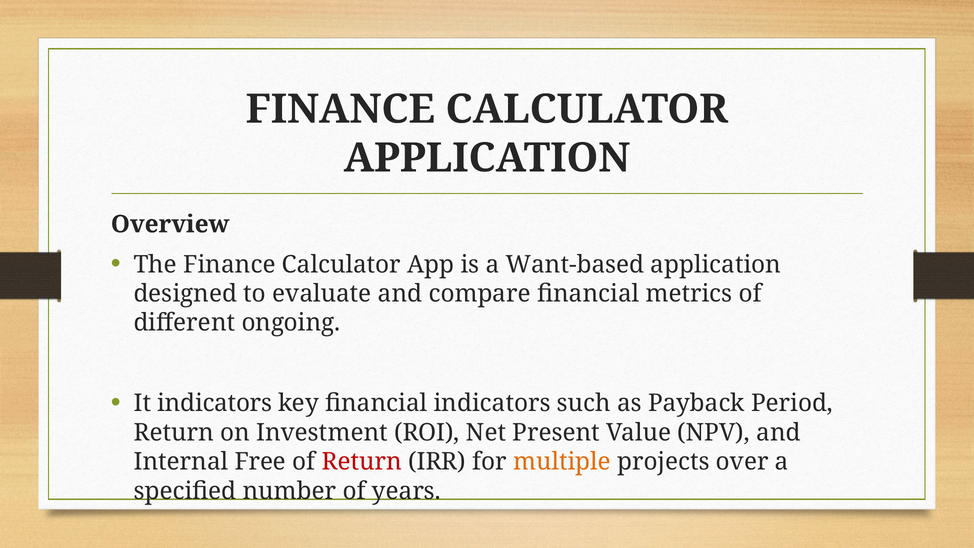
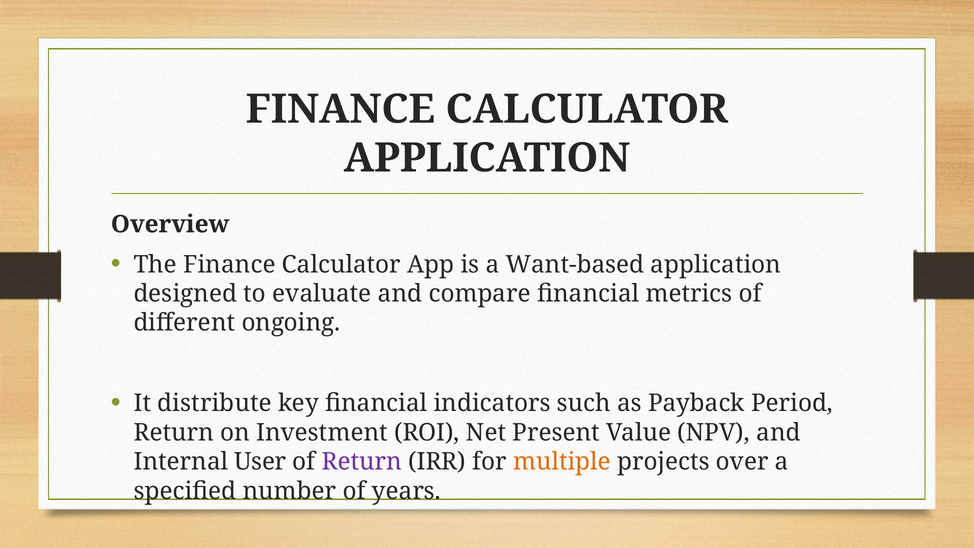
It indicators: indicators -> distribute
Free: Free -> User
Return at (362, 462) colour: red -> purple
